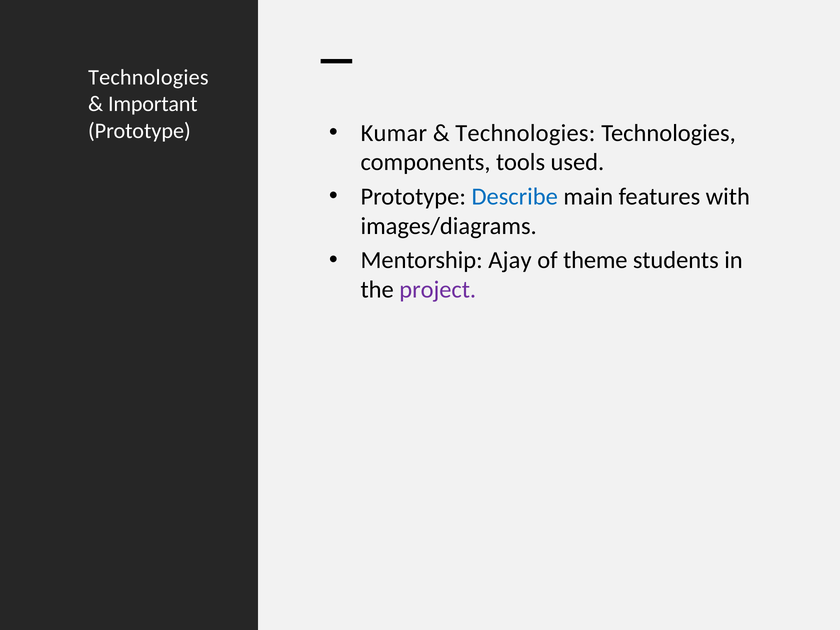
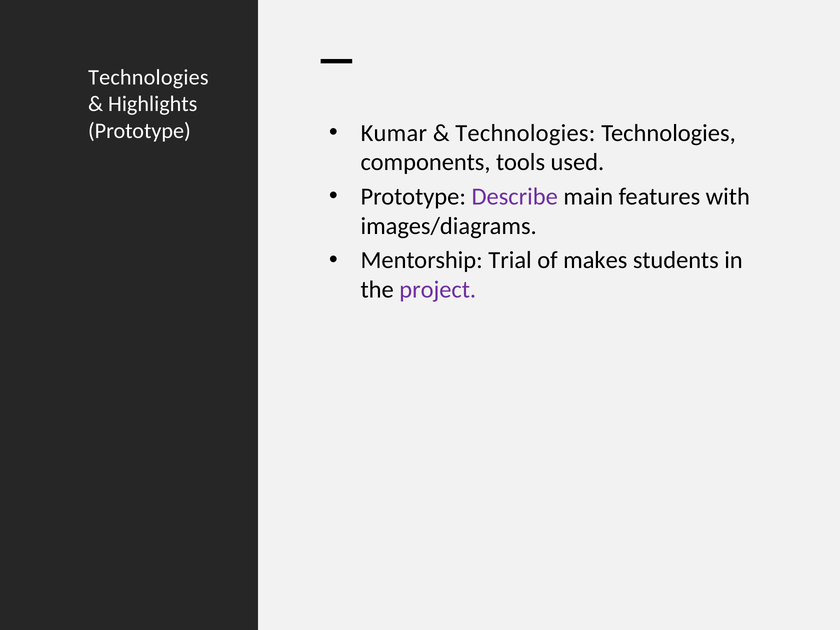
Important: Important -> Highlights
Describe colour: blue -> purple
Ajay: Ajay -> Trial
theme: theme -> makes
